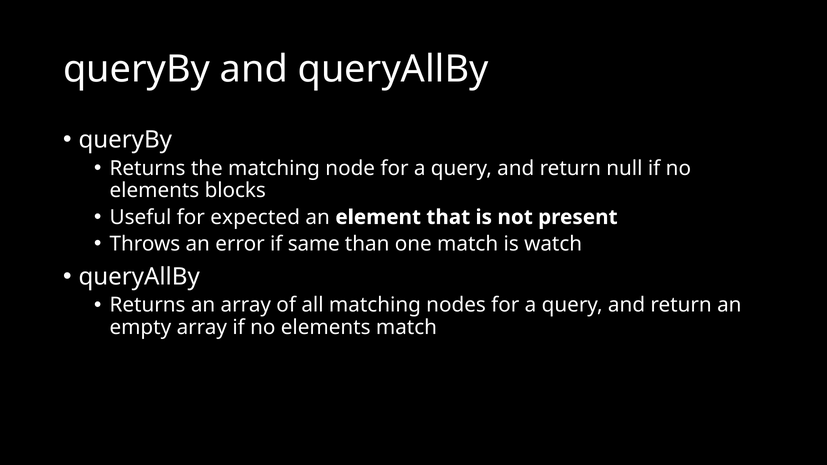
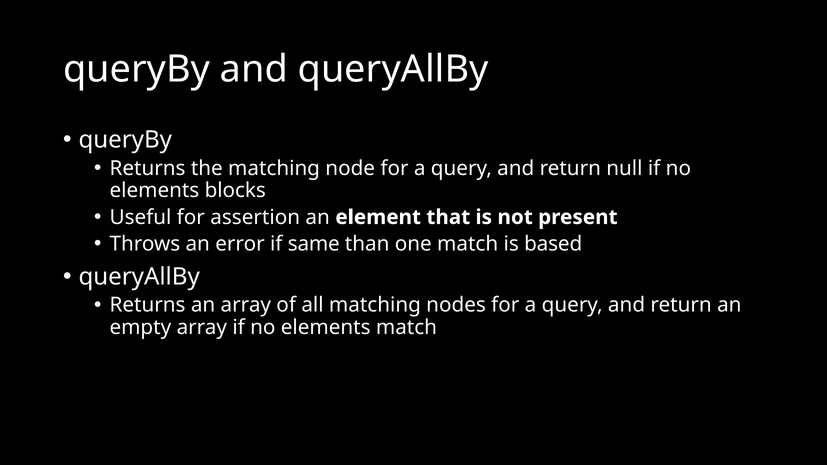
expected: expected -> assertion
watch: watch -> based
